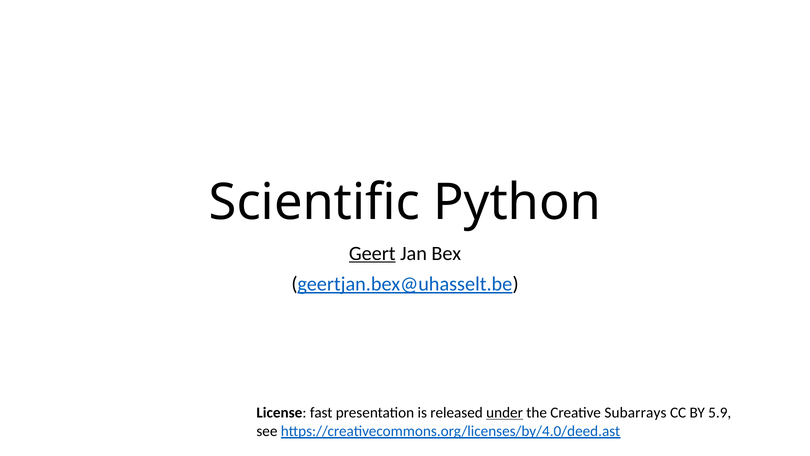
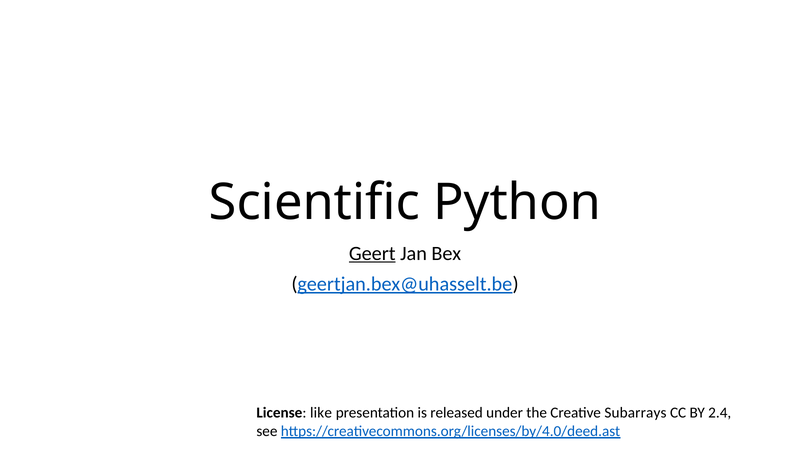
fast: fast -> like
under underline: present -> none
5.9: 5.9 -> 2.4
